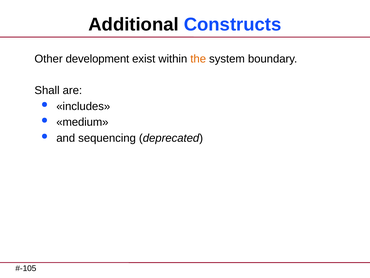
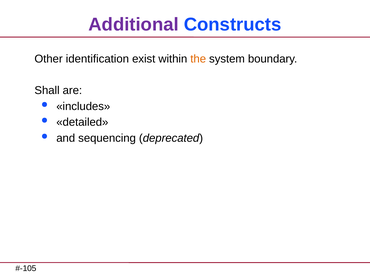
Additional colour: black -> purple
development: development -> identification
medium: medium -> detailed
